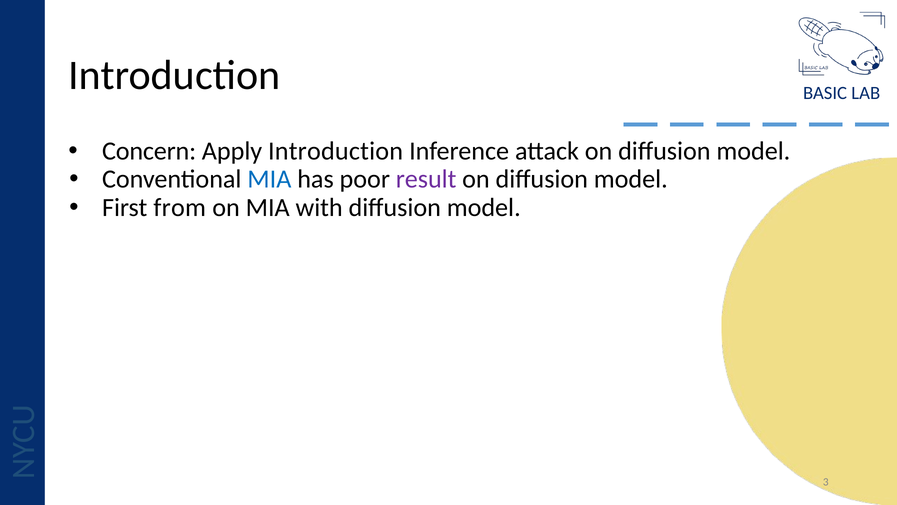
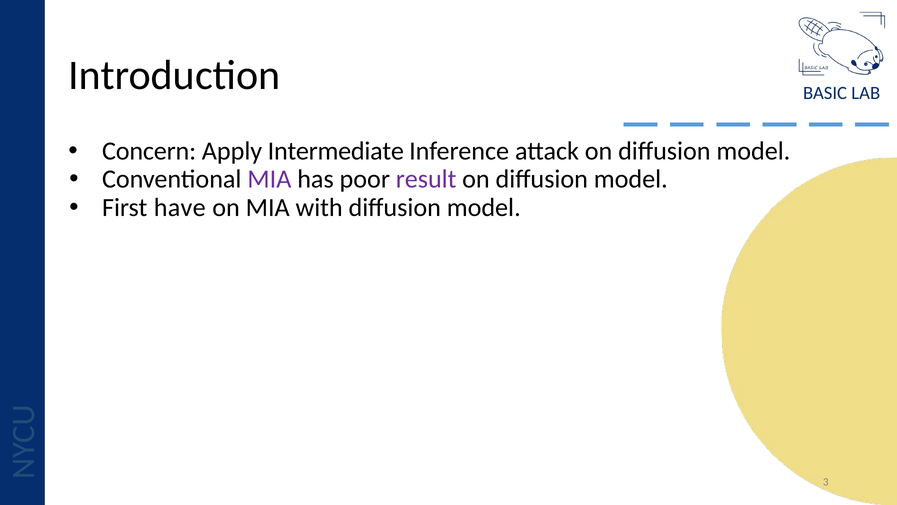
Apply Introduction: Introduction -> Intermediate
MIA at (269, 179) colour: blue -> purple
from: from -> have
